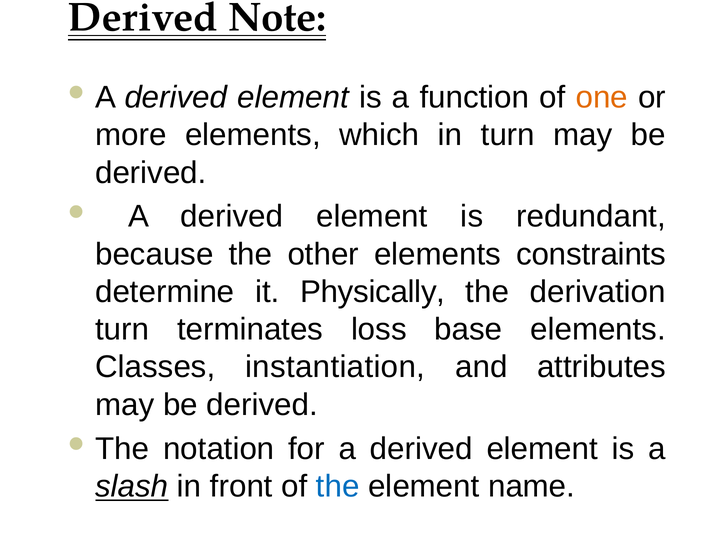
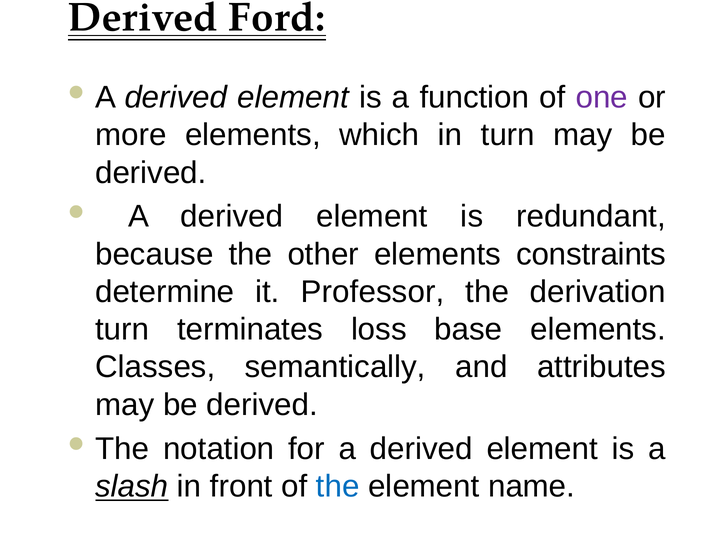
Note: Note -> Ford
one colour: orange -> purple
Physically: Physically -> Professor
instantiation: instantiation -> semantically
